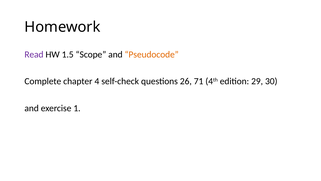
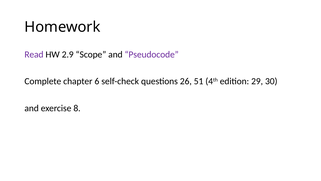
1.5: 1.5 -> 2.9
Pseudocode colour: orange -> purple
4: 4 -> 6
71: 71 -> 51
1: 1 -> 8
